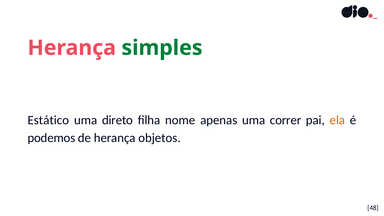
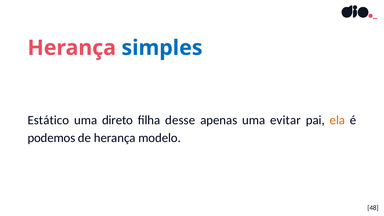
simples colour: green -> blue
nome: nome -> desse
correr: correr -> evitar
objetos: objetos -> modelo
